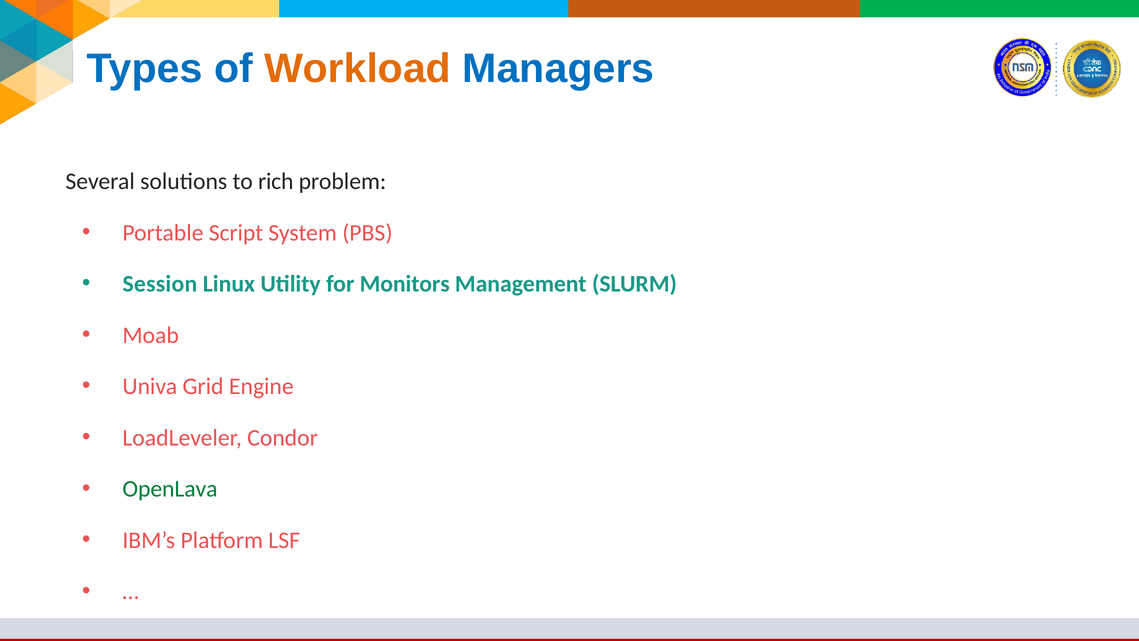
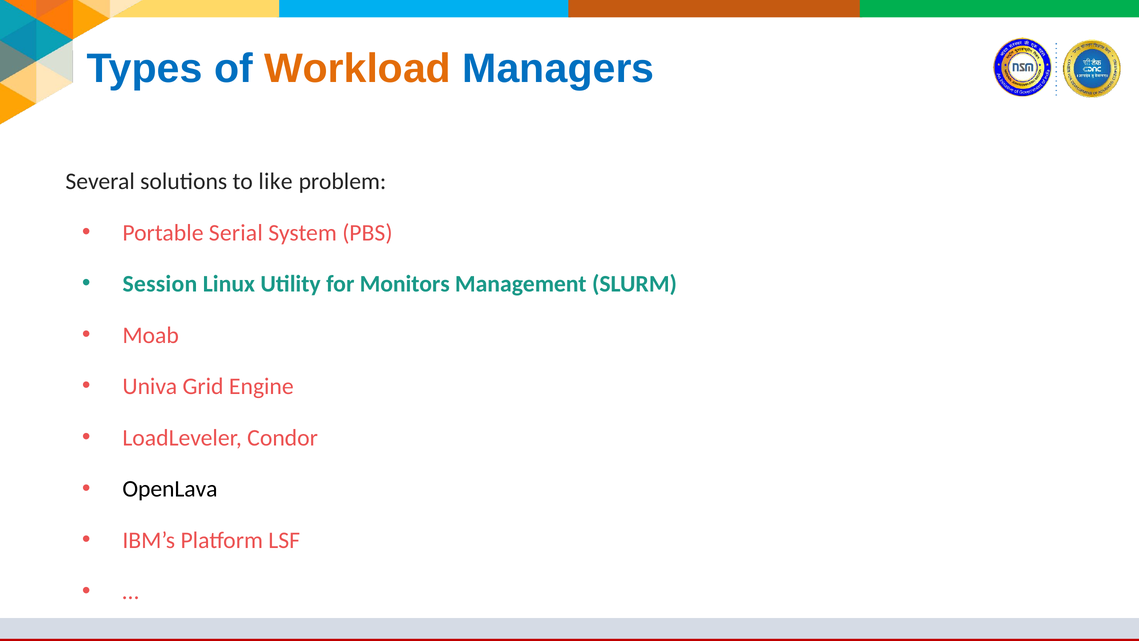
rich: rich -> like
Script: Script -> Serial
OpenLava colour: green -> black
